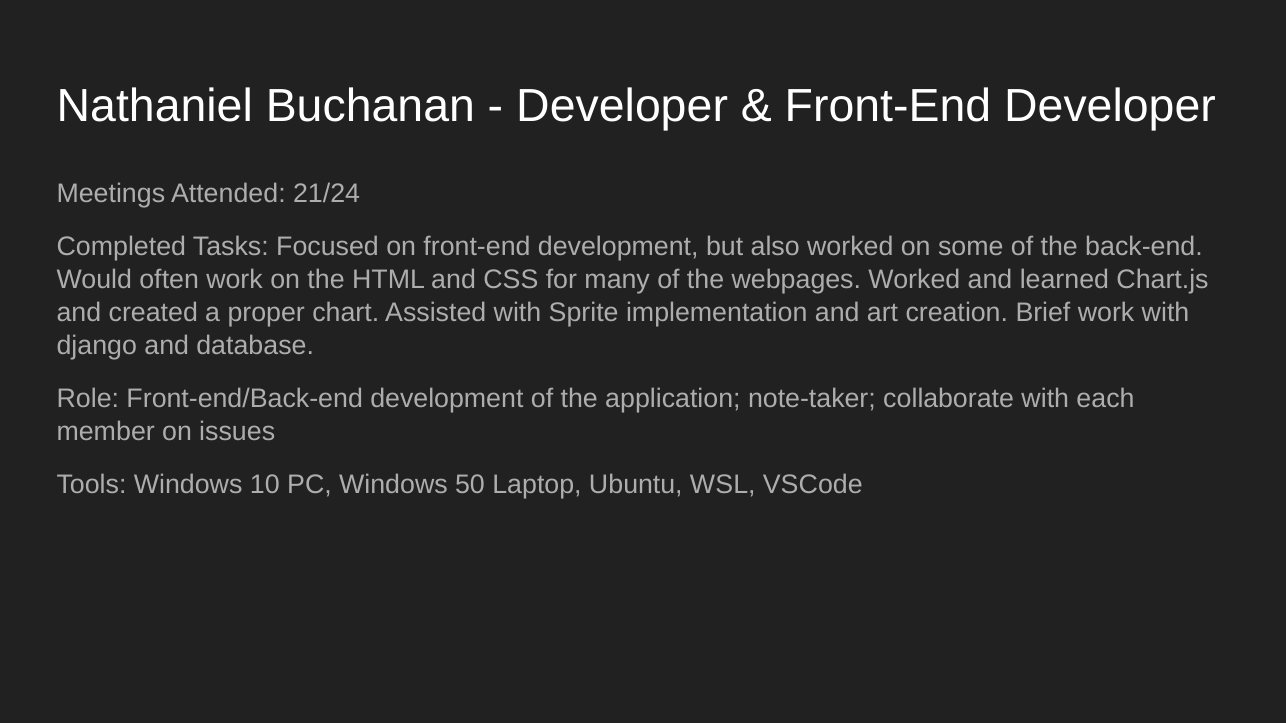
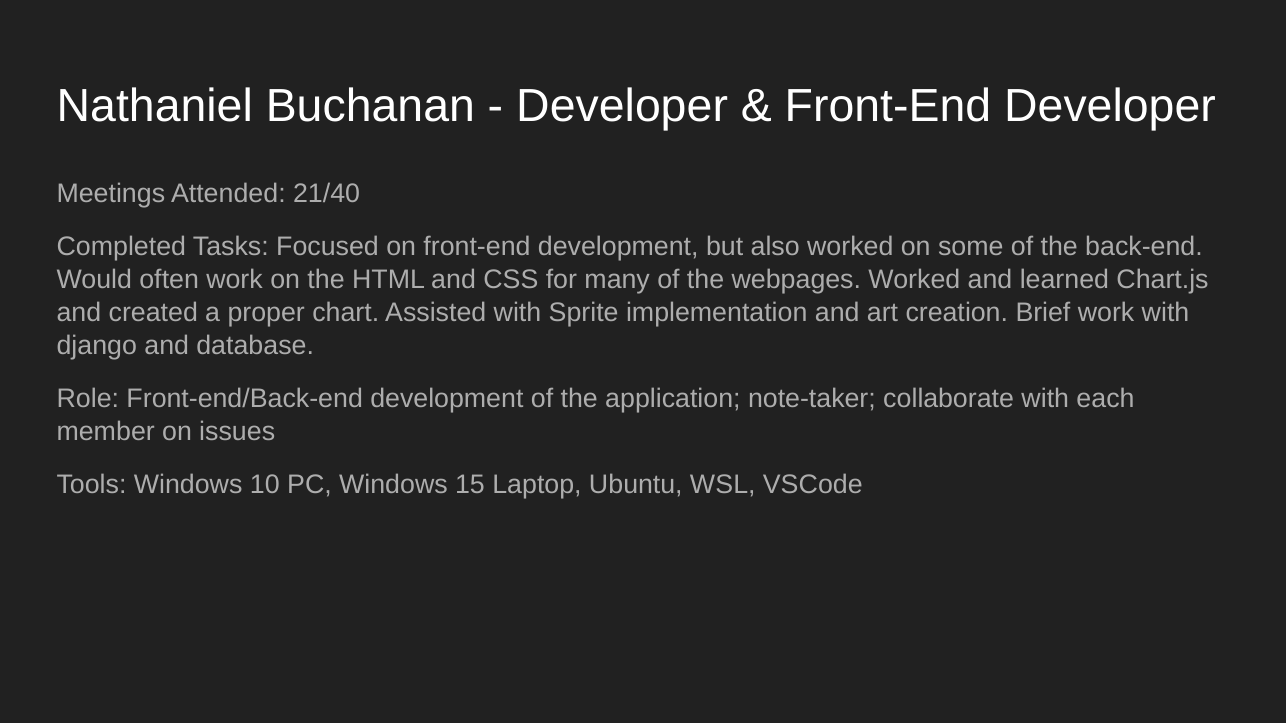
21/24: 21/24 -> 21/40
50: 50 -> 15
